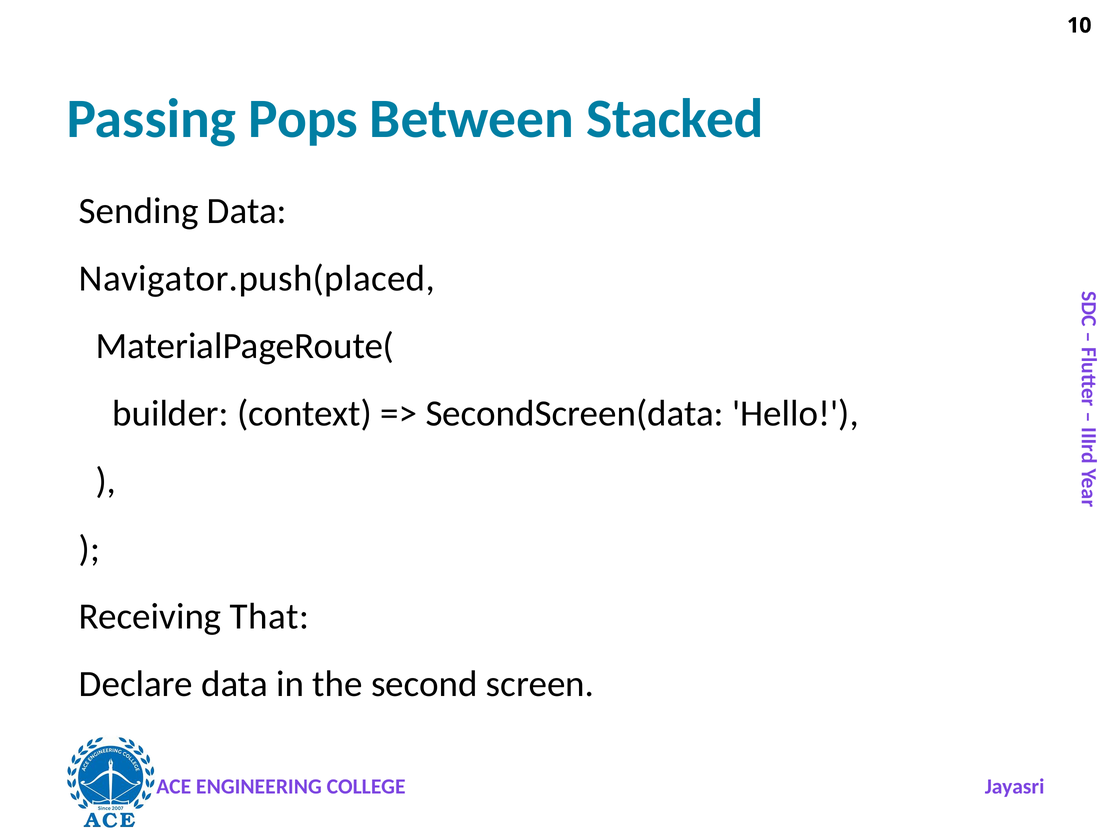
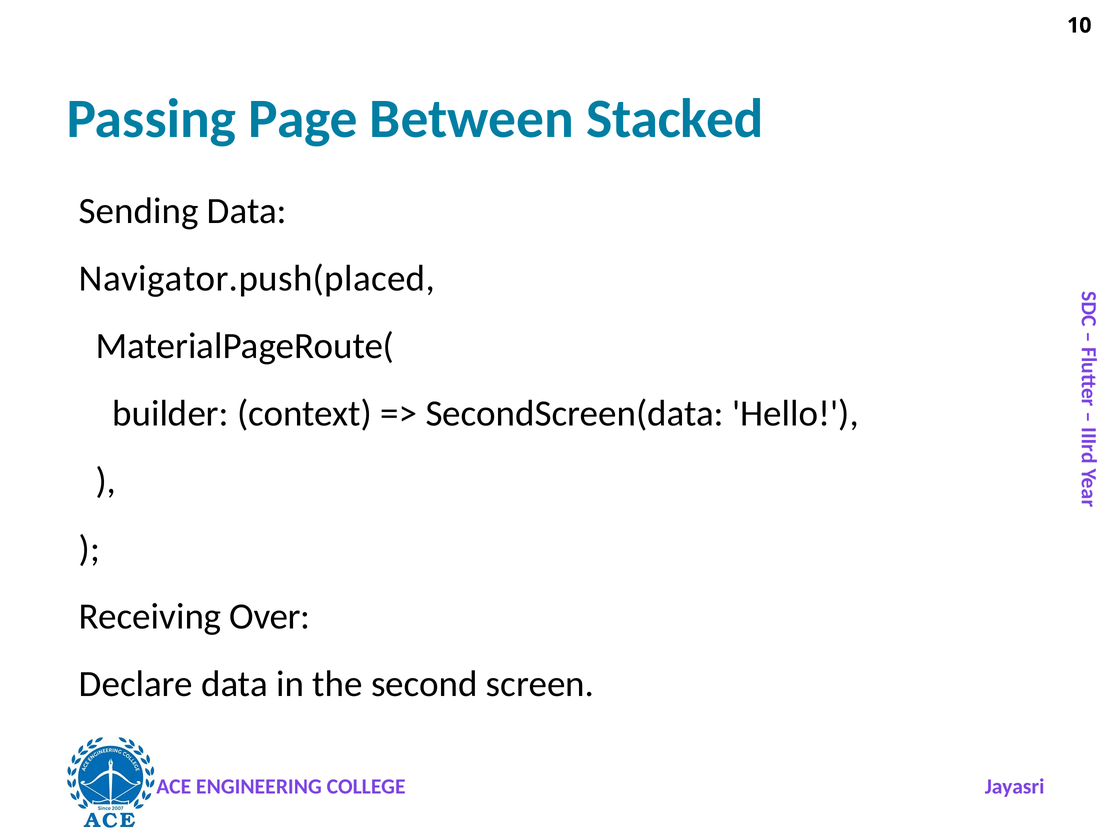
Pops: Pops -> Page
That: That -> Over
